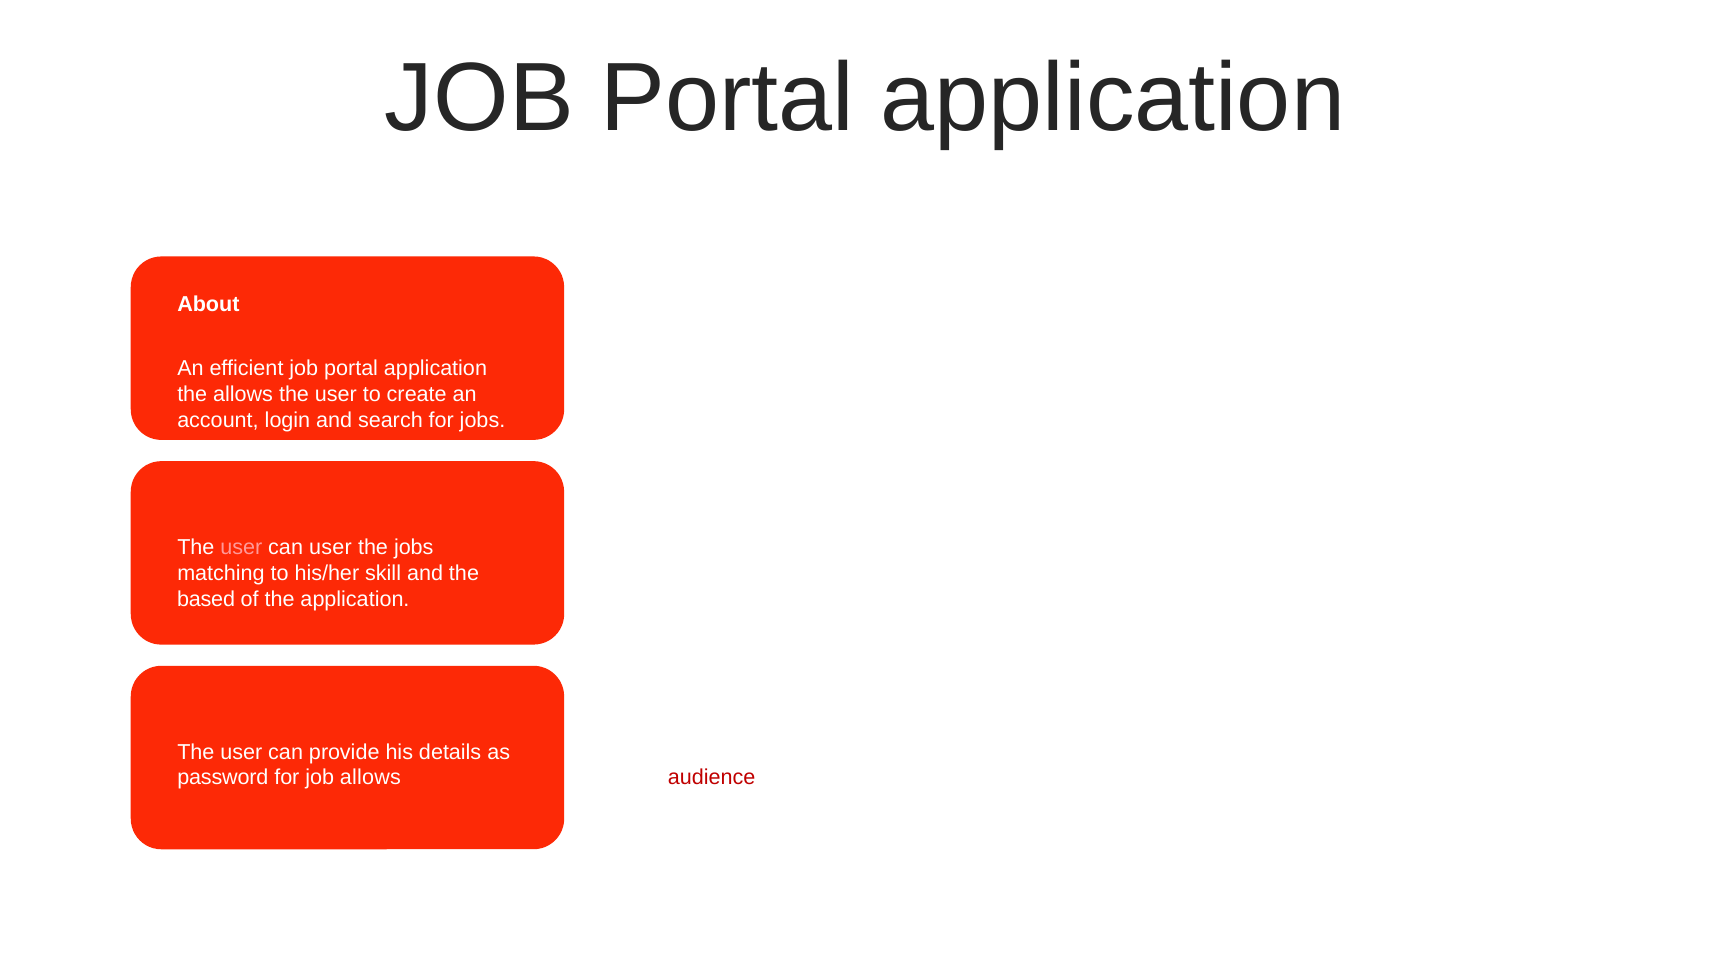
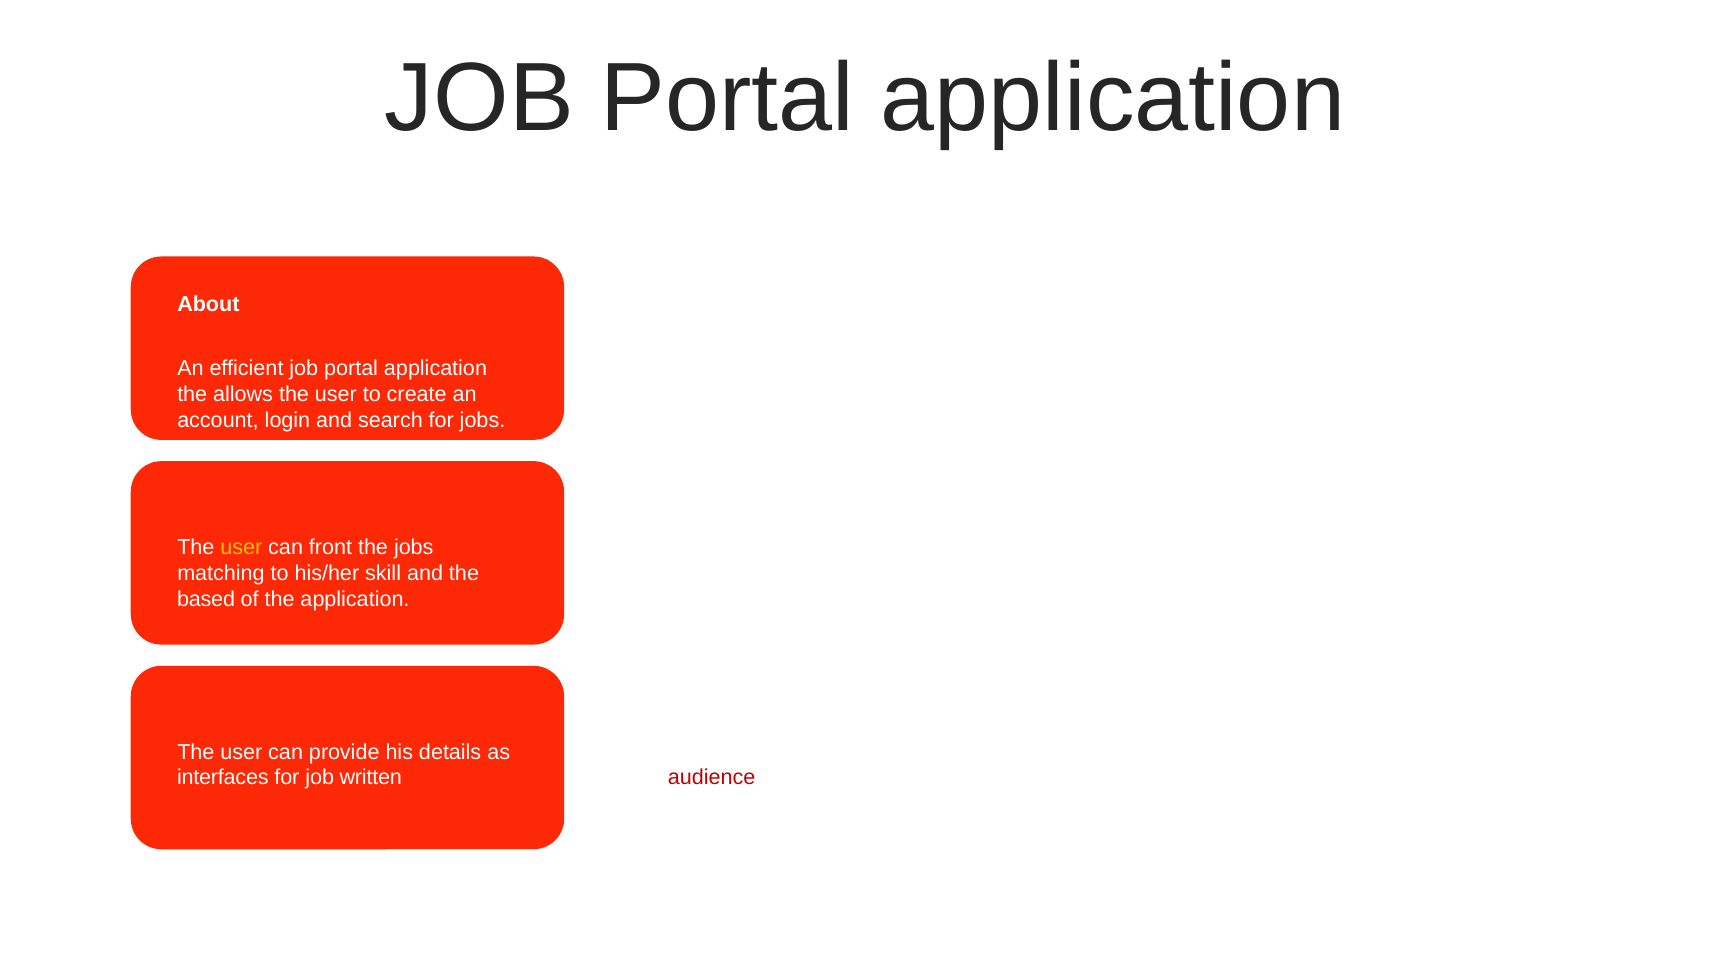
user at (241, 547) colour: pink -> yellow
can user: user -> front
password: password -> interfaces
job allows: allows -> written
